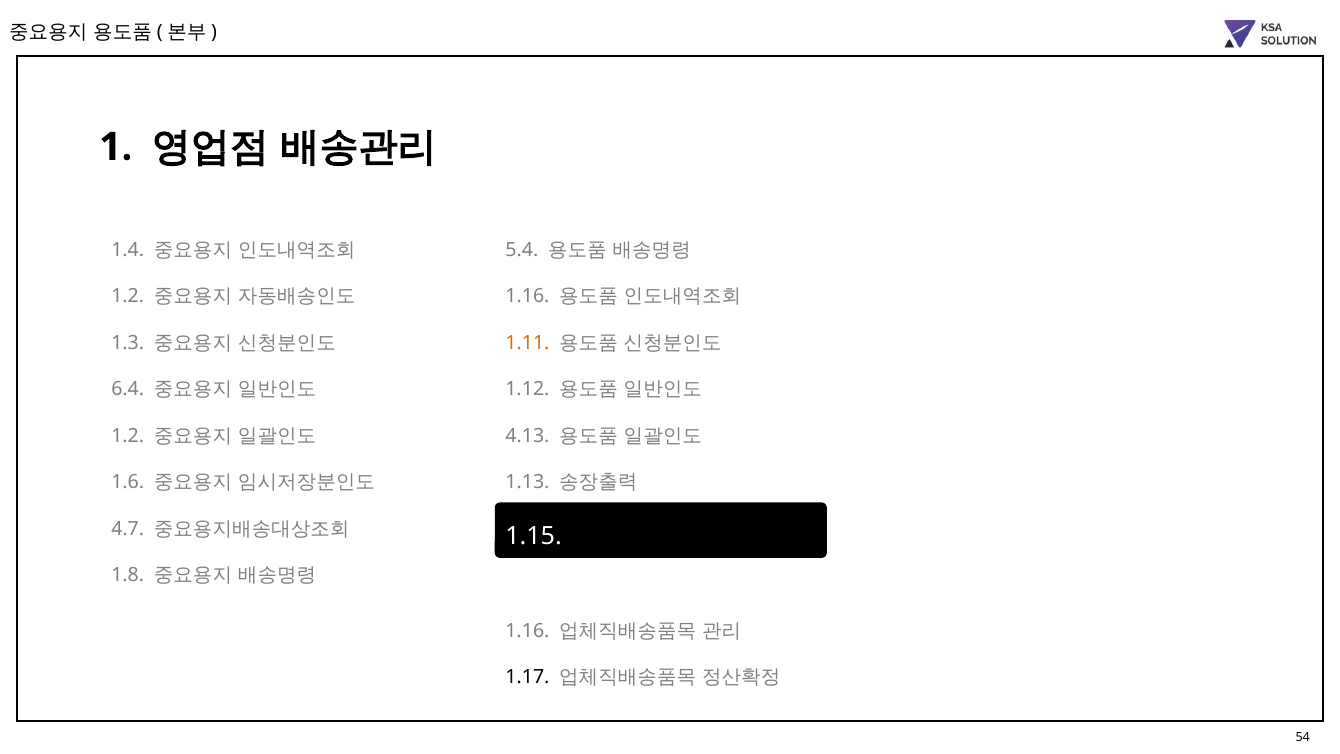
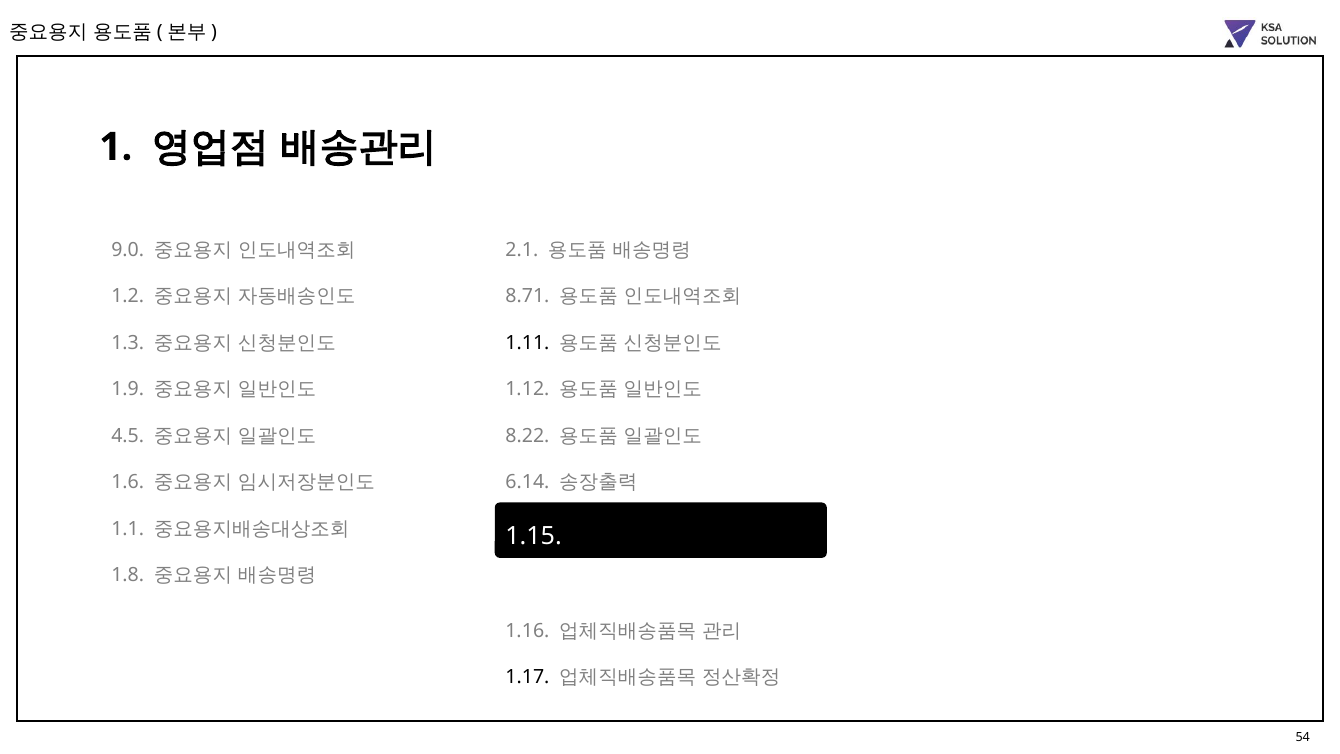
1.4: 1.4 -> 9.0
5.4: 5.4 -> 2.1
1.16 at (527, 296): 1.16 -> 8.71
1.11 colour: orange -> black
6.4: 6.4 -> 1.9
1.2 at (128, 436): 1.2 -> 4.5
4.13: 4.13 -> 8.22
1.13: 1.13 -> 6.14
4.7: 4.7 -> 1.1
